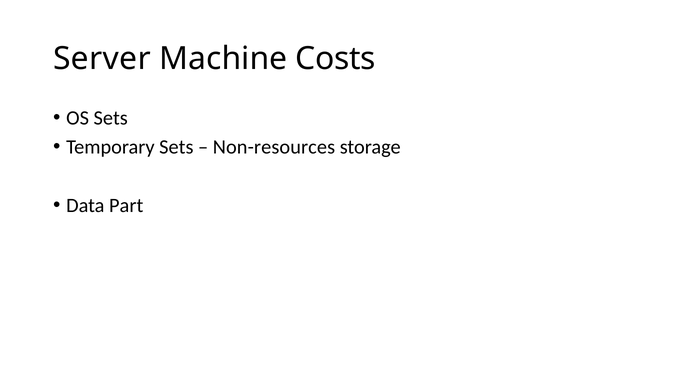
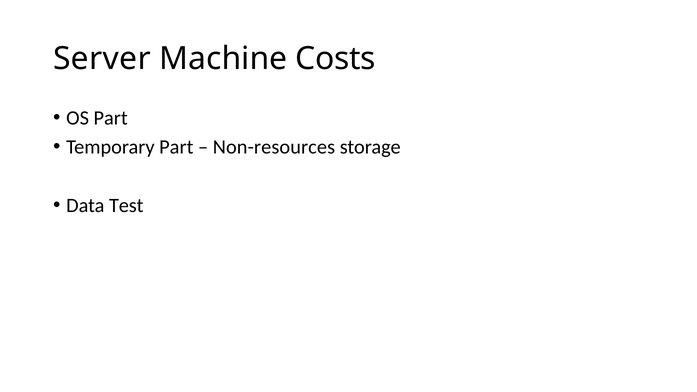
OS Sets: Sets -> Part
Temporary Sets: Sets -> Part
Part: Part -> Test
